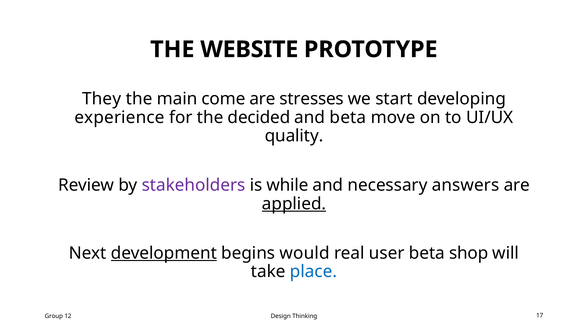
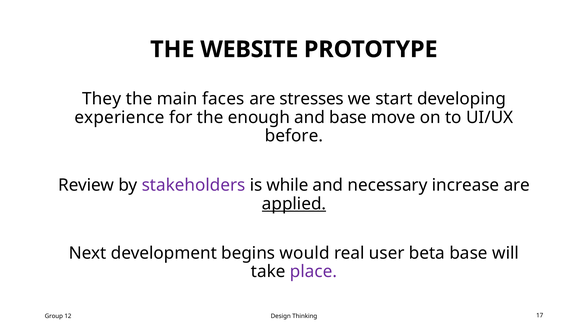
come: come -> faces
decided: decided -> enough
and beta: beta -> base
quality: quality -> before
answers: answers -> increase
development underline: present -> none
beta shop: shop -> base
place colour: blue -> purple
